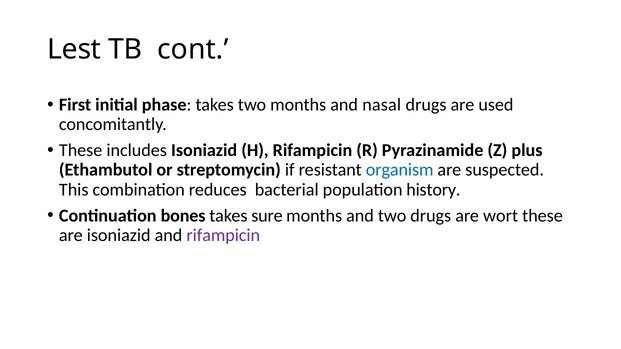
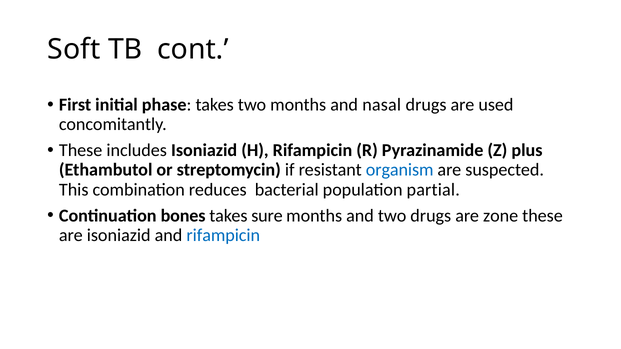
Lest: Lest -> Soft
history: history -> partial
wort: wort -> zone
rifampicin at (223, 235) colour: purple -> blue
